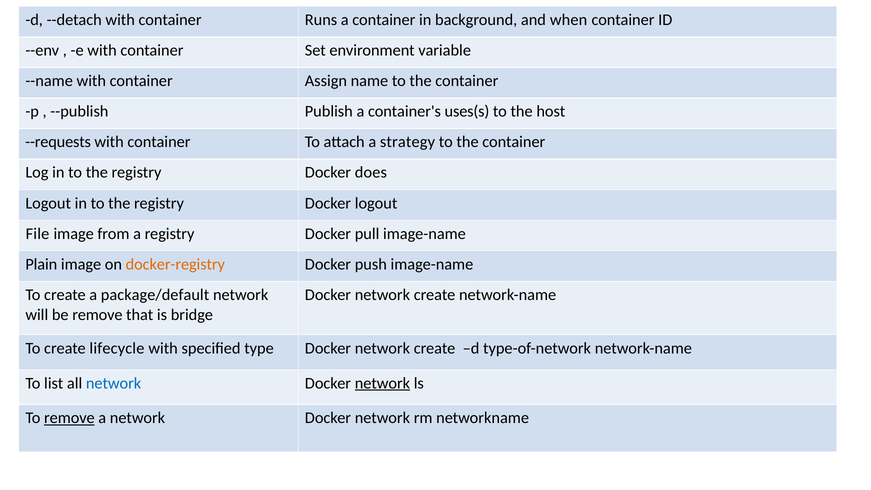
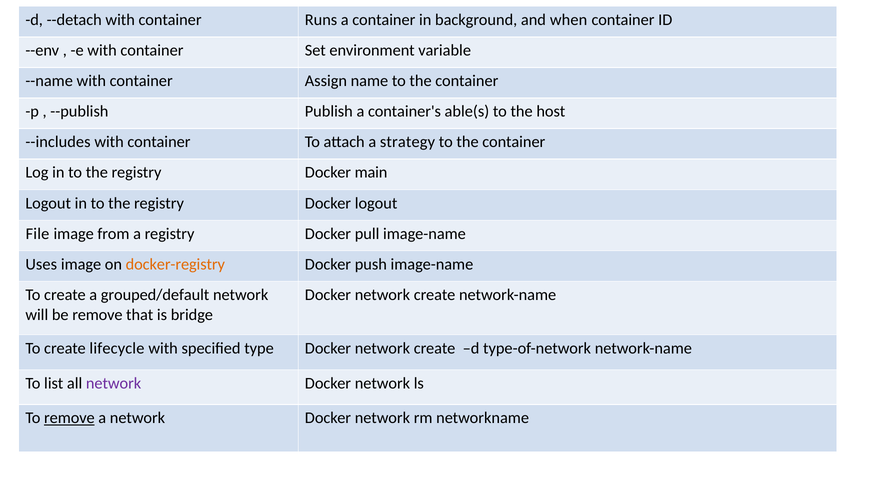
uses(s: uses(s -> able(s
--requests: --requests -> --includes
does: does -> main
Plain: Plain -> Uses
package/default: package/default -> grouped/default
network at (114, 383) colour: blue -> purple
network at (382, 383) underline: present -> none
